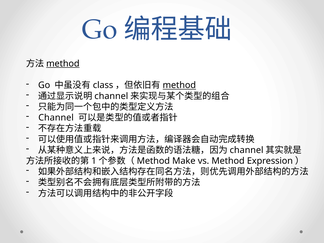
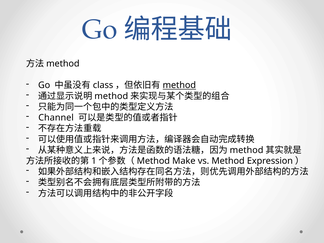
method at (63, 64) underline: present -> none
channel at (111, 96): channel -> method
channel at (247, 150): channel -> method
